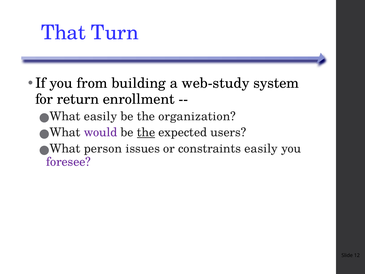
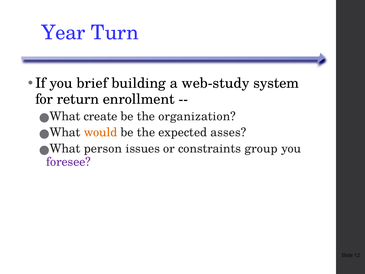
That: That -> Year
from: from -> brief
easily at (100, 116): easily -> create
would colour: purple -> orange
the at (146, 132) underline: present -> none
users: users -> asses
constraints easily: easily -> group
